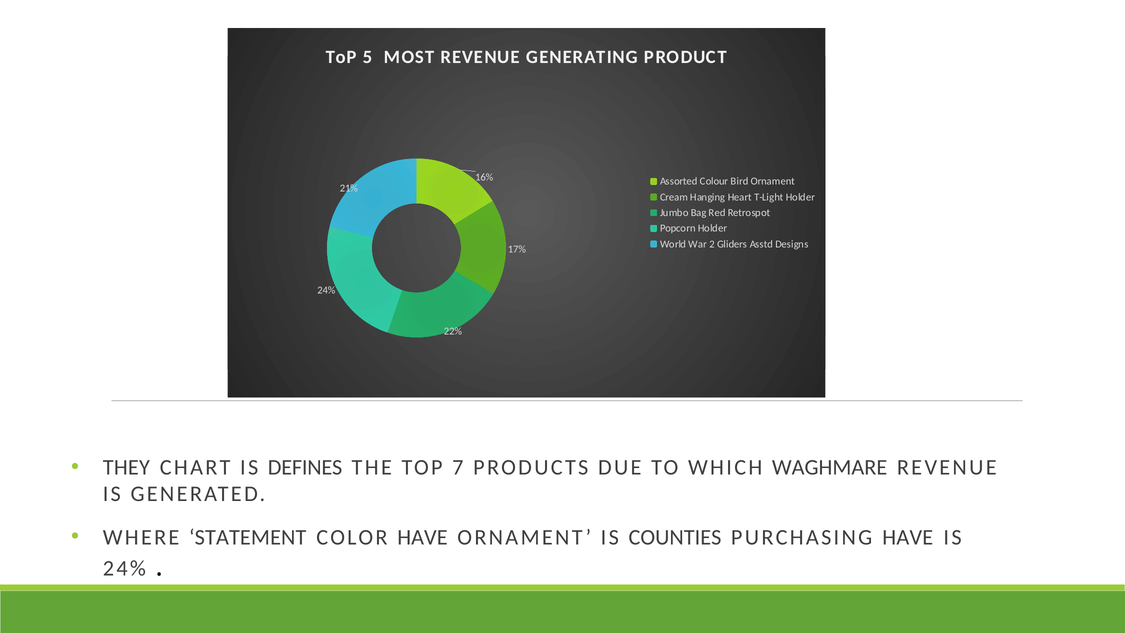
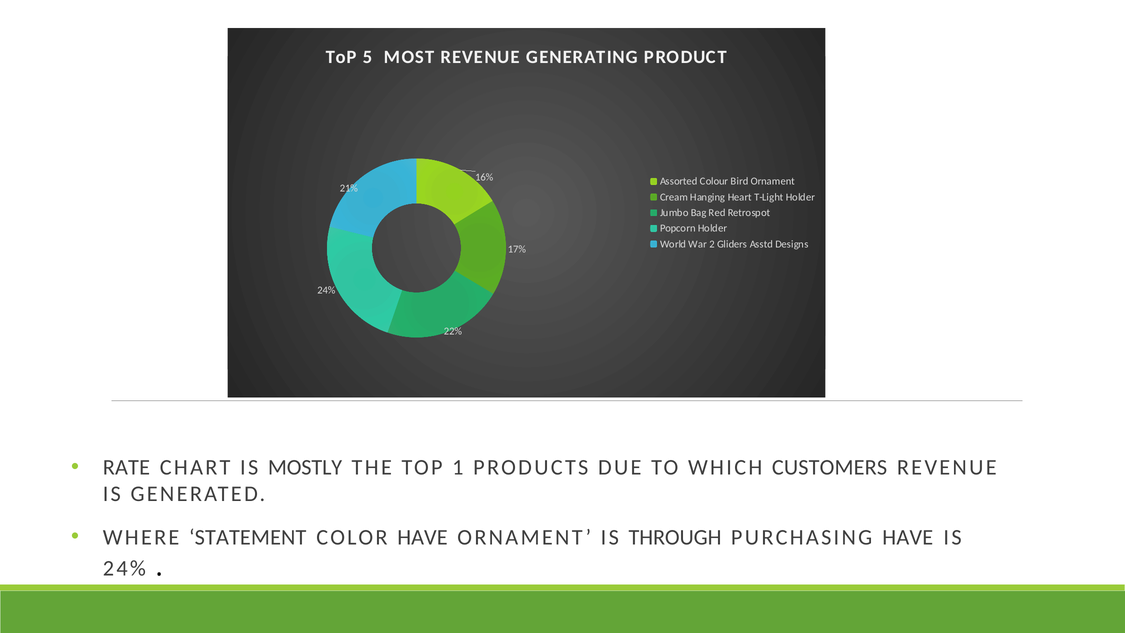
THEY: THEY -> RATE
DEFINES: DEFINES -> MOSTLY
7: 7 -> 1
WAGHMARE: WAGHMARE -> CUSTOMERS
COUNTIES: COUNTIES -> THROUGH
